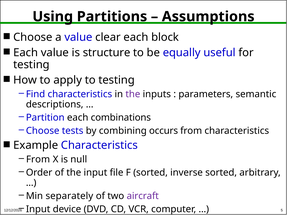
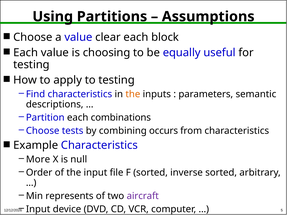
structure: structure -> choosing
the at (133, 94) colour: purple -> orange
From at (38, 159): From -> More
separately: separately -> represents
